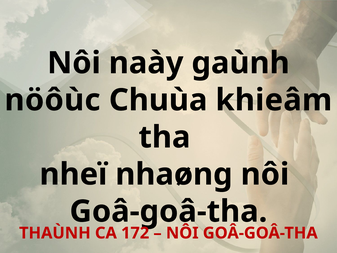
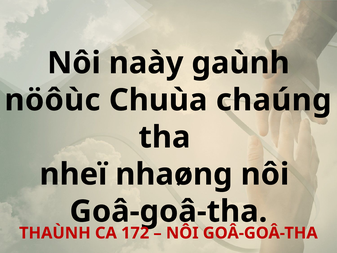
khieâm: khieâm -> chaúng
